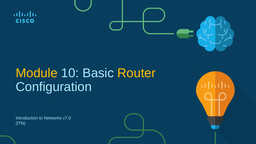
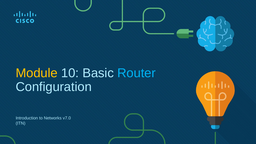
Router colour: yellow -> light blue
